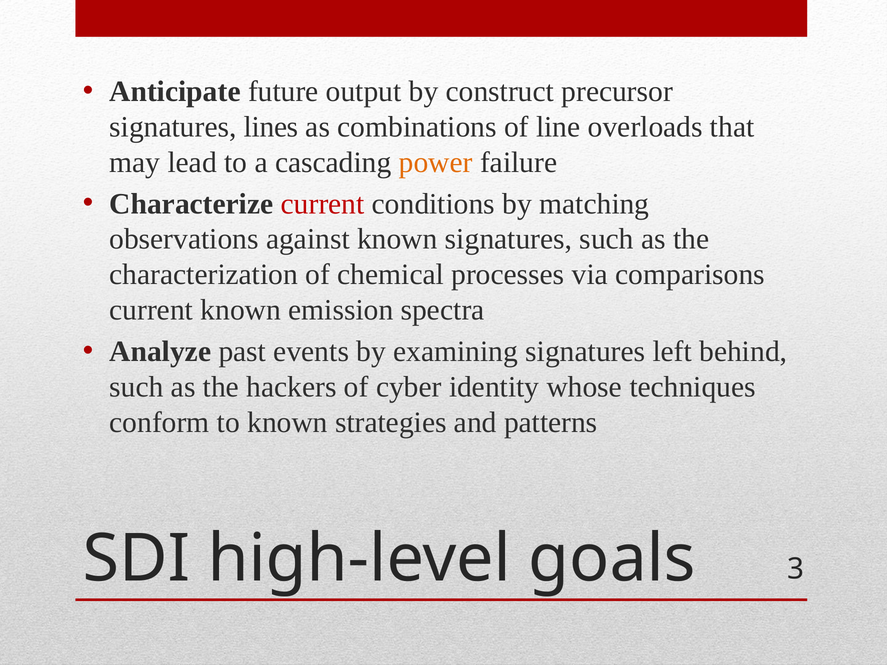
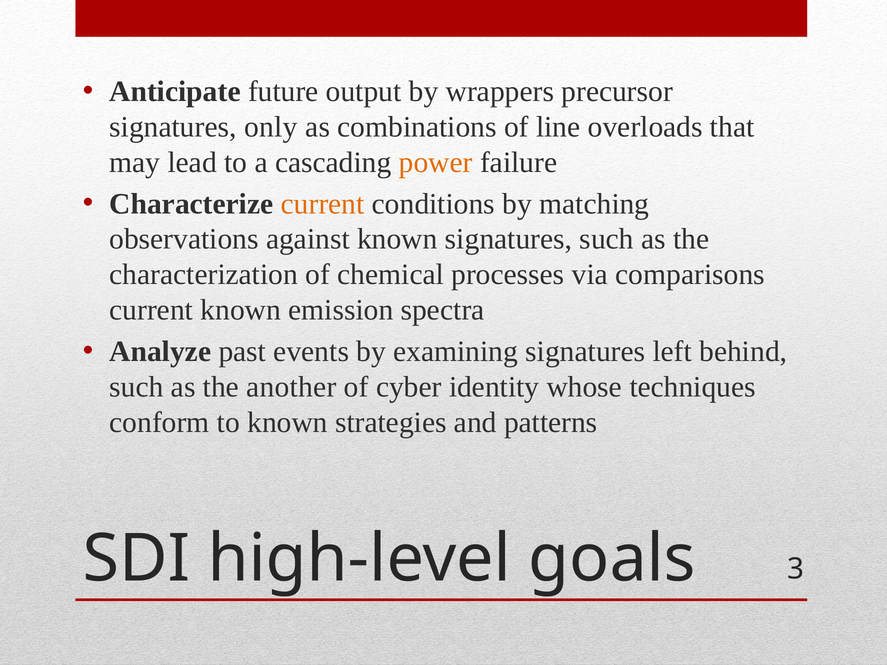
construct: construct -> wrappers
lines: lines -> only
current at (323, 204) colour: red -> orange
hackers: hackers -> another
